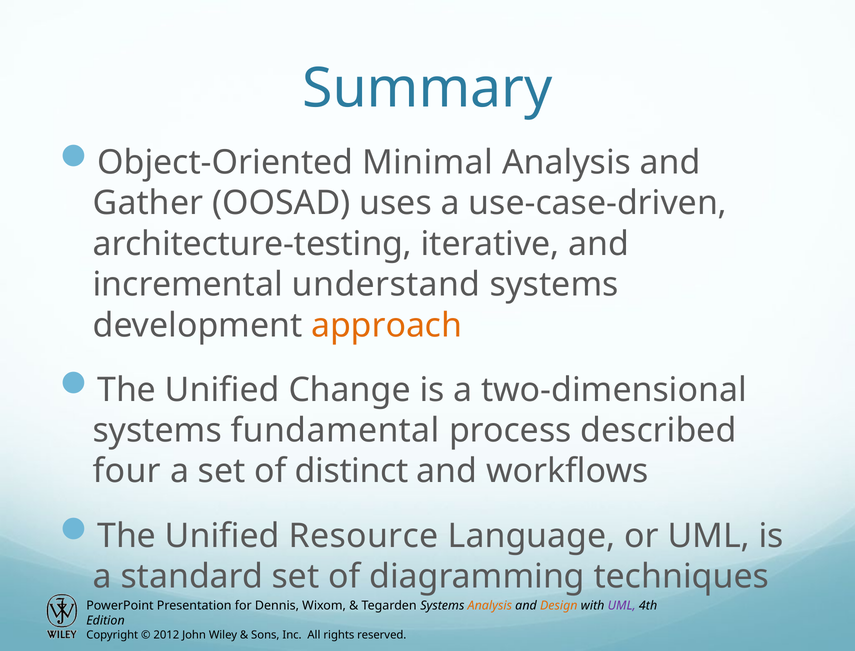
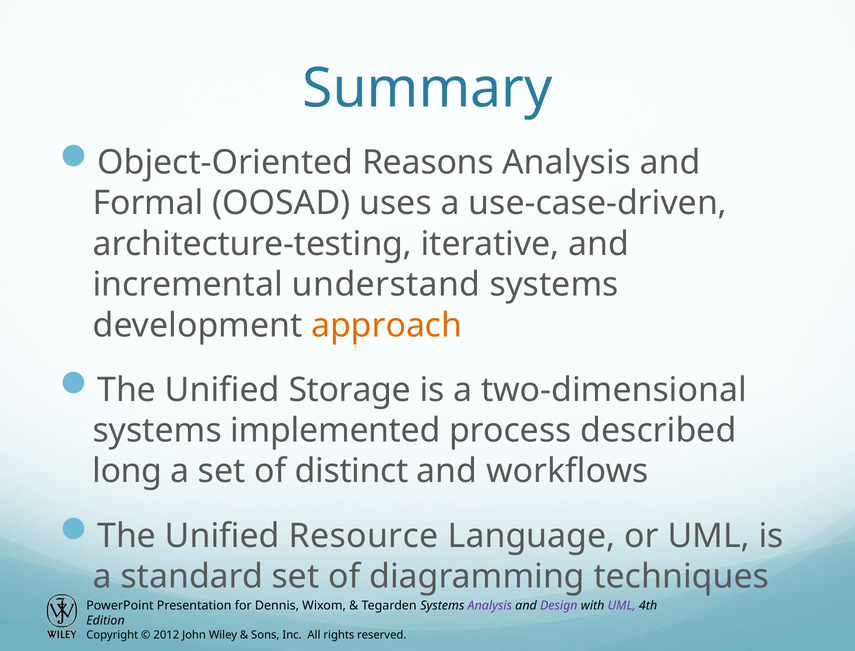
Minimal: Minimal -> Reasons
Gather: Gather -> Formal
Change: Change -> Storage
fundamental: fundamental -> implemented
four: four -> long
Analysis at (490, 606) colour: orange -> purple
Design colour: orange -> purple
